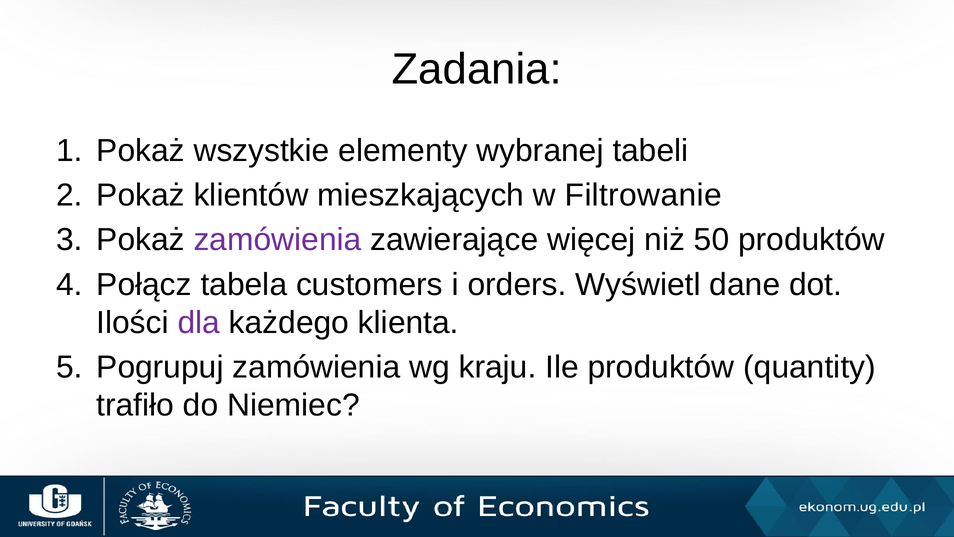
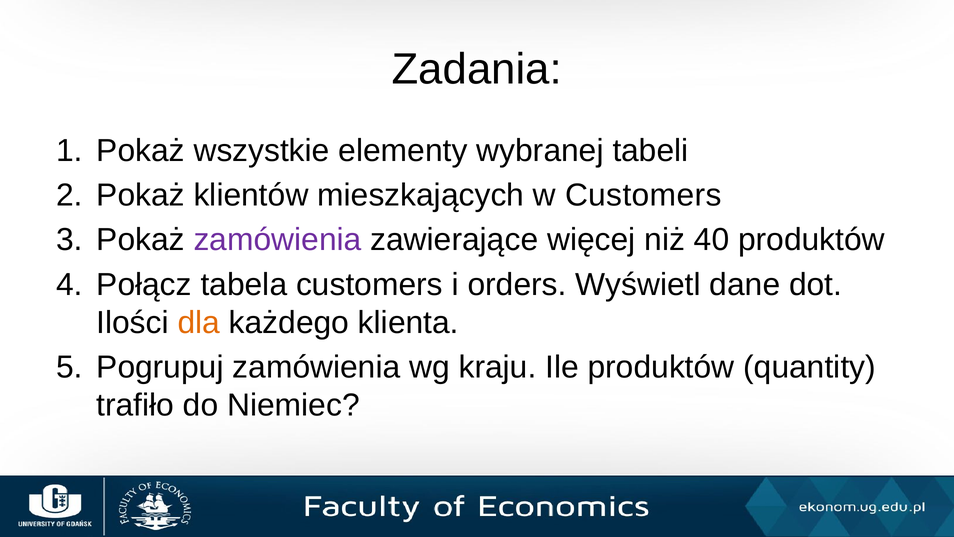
w Filtrowanie: Filtrowanie -> Customers
50: 50 -> 40
dla colour: purple -> orange
